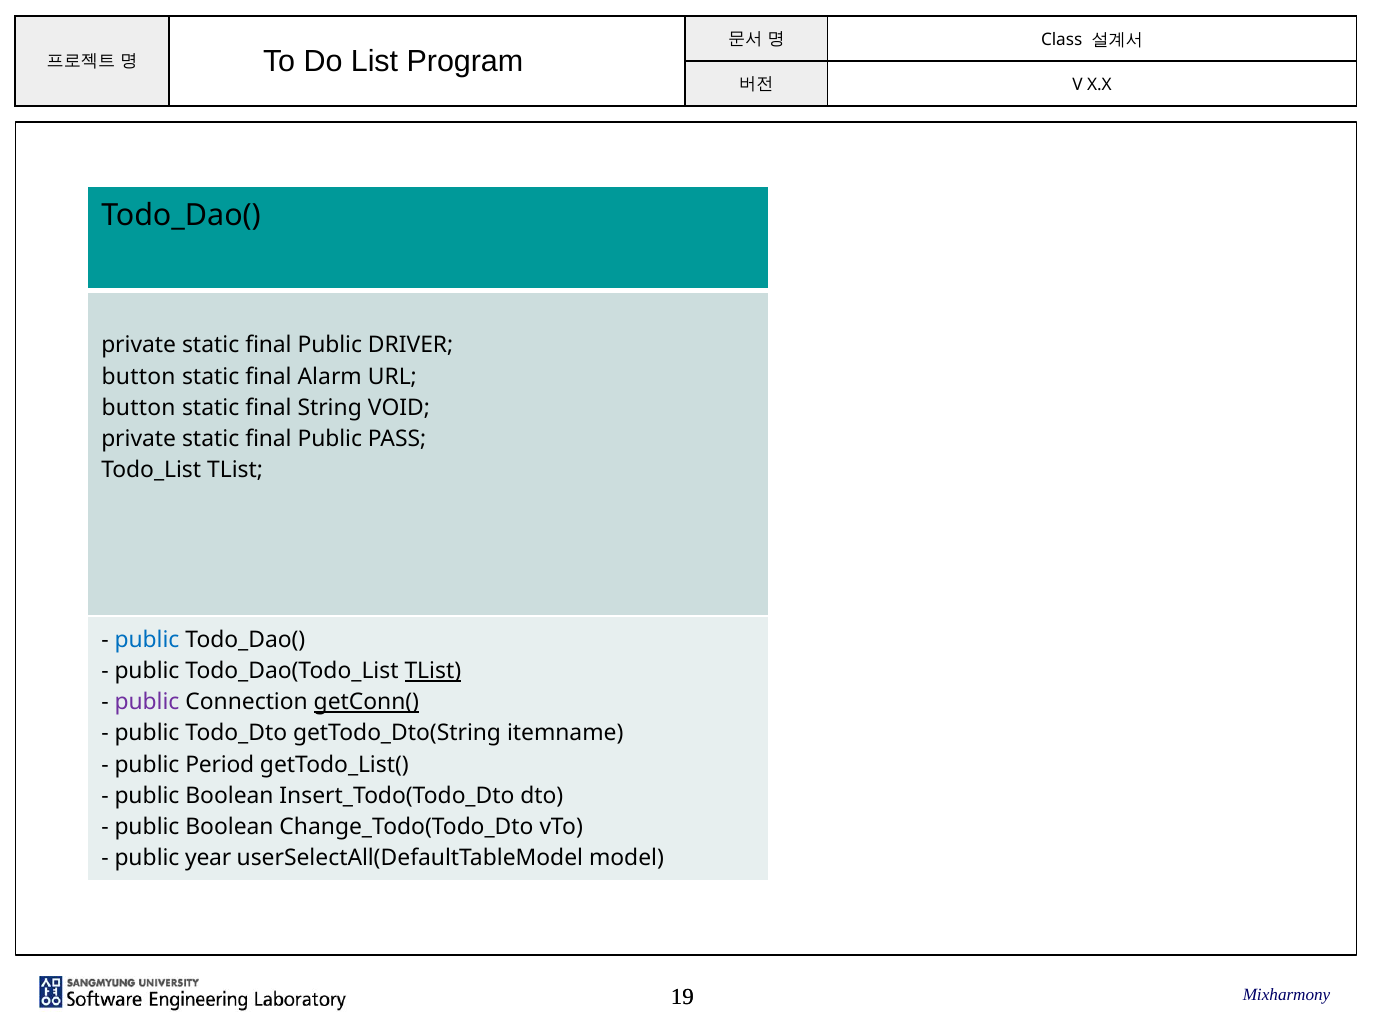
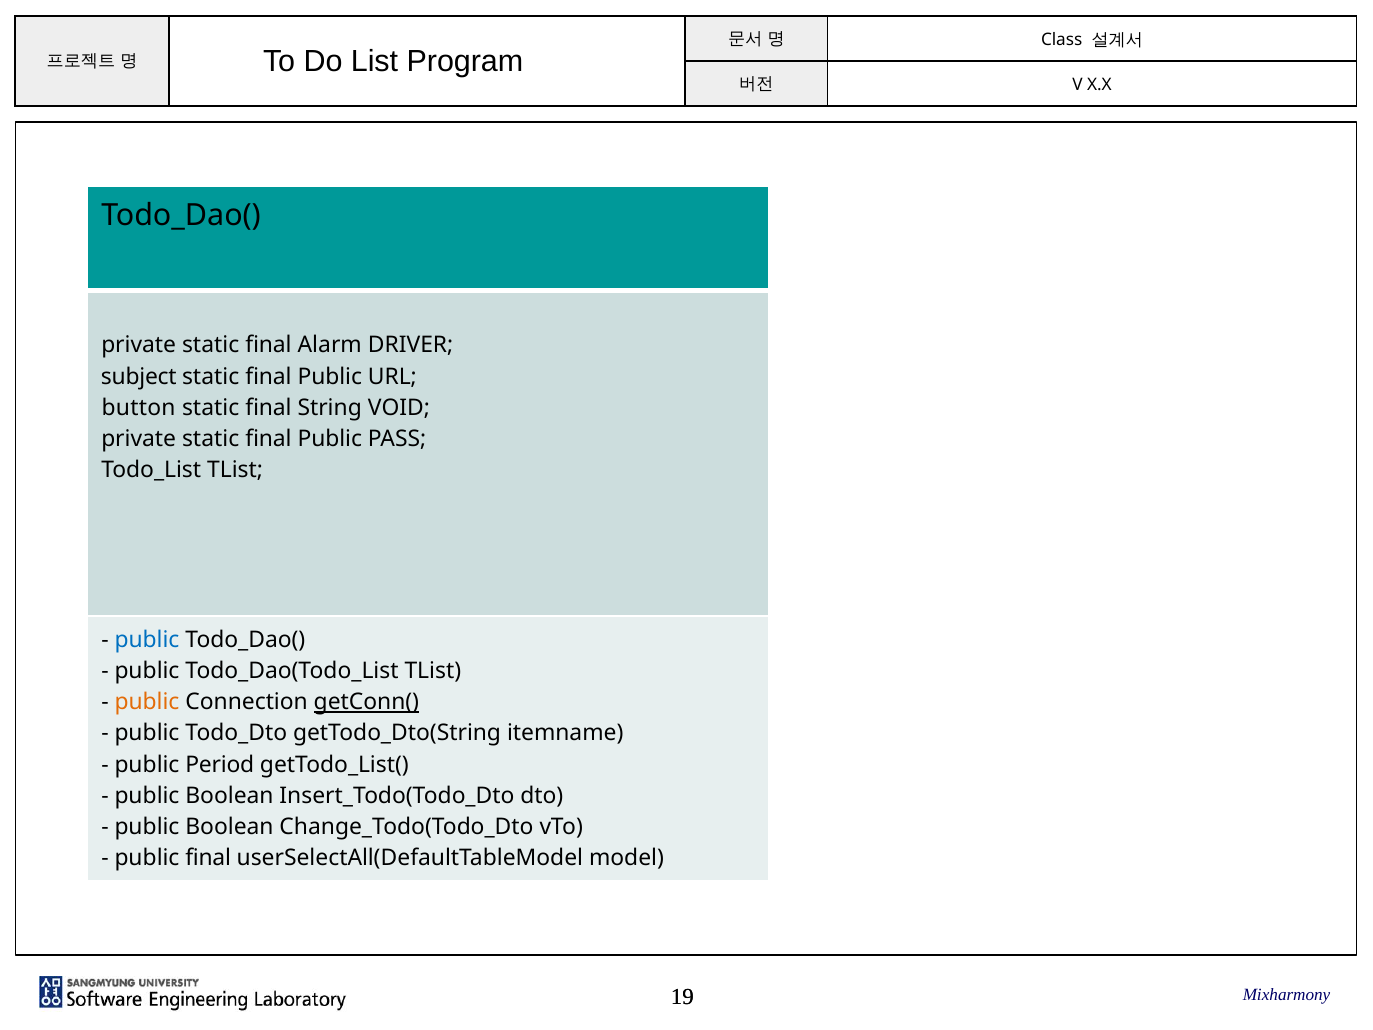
Public at (330, 345): Public -> Alarm
button at (139, 376): button -> subject
Alarm at (330, 376): Alarm -> Public
TList at (433, 671) underline: present -> none
public at (147, 702) colour: purple -> orange
public year: year -> final
